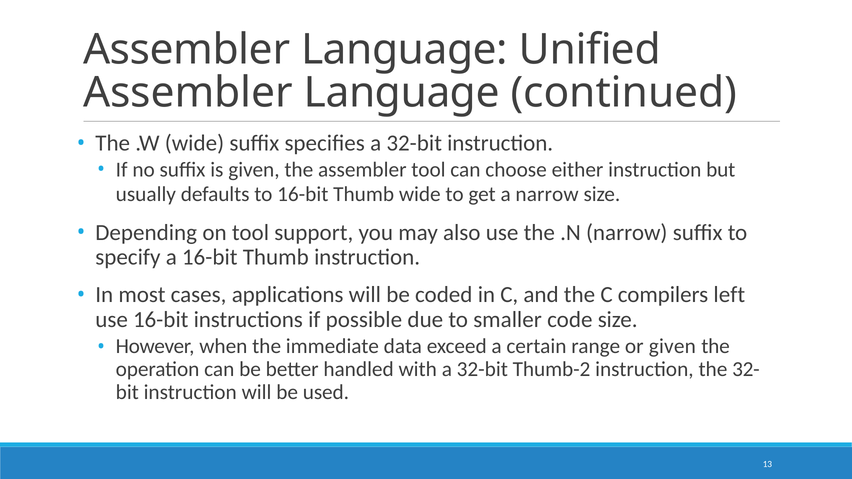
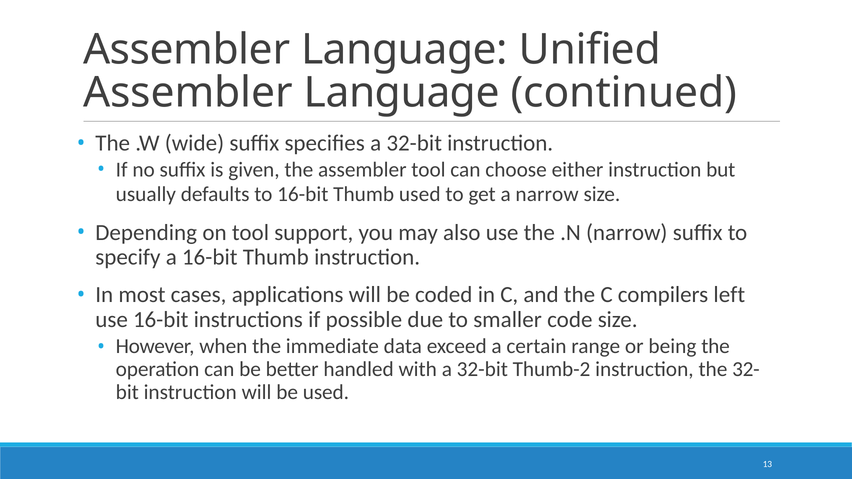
Thumb wide: wide -> used
or given: given -> being
